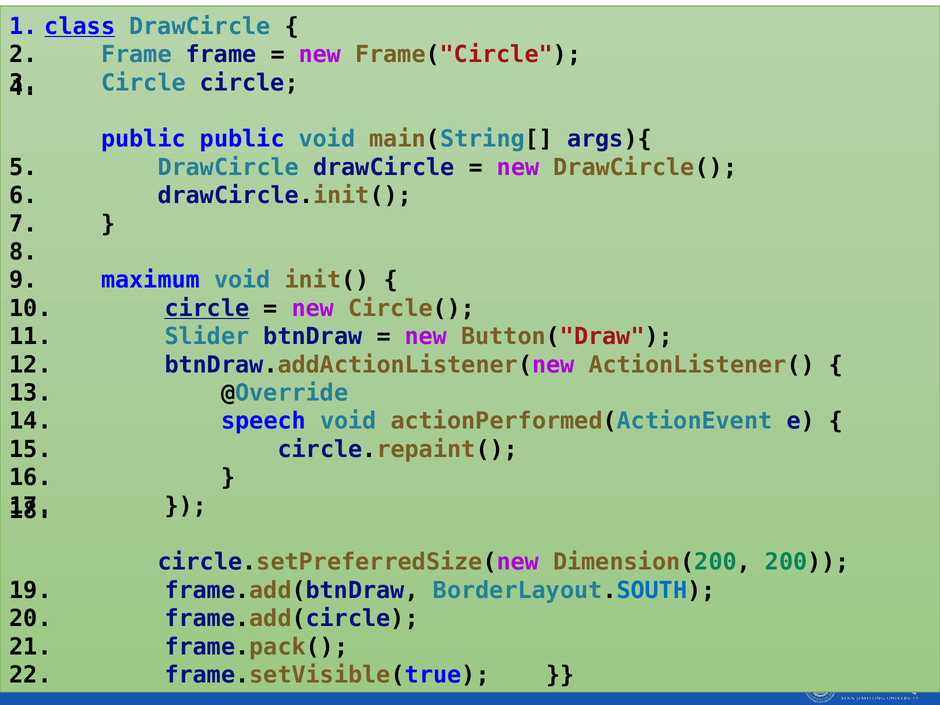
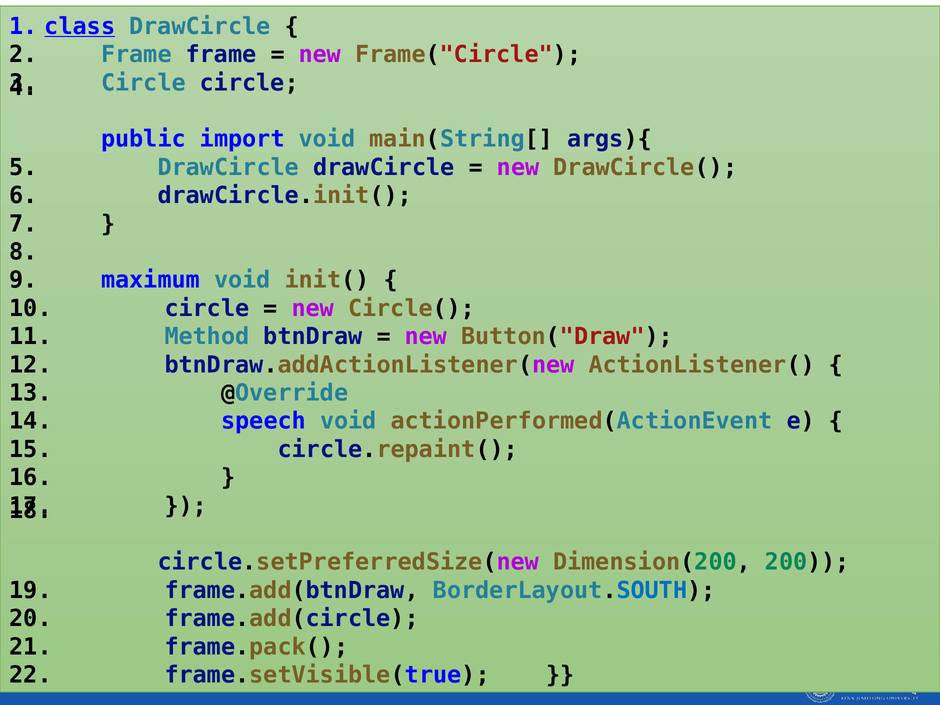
public public: public -> import
circle at (207, 308) underline: present -> none
Slider: Slider -> Method
